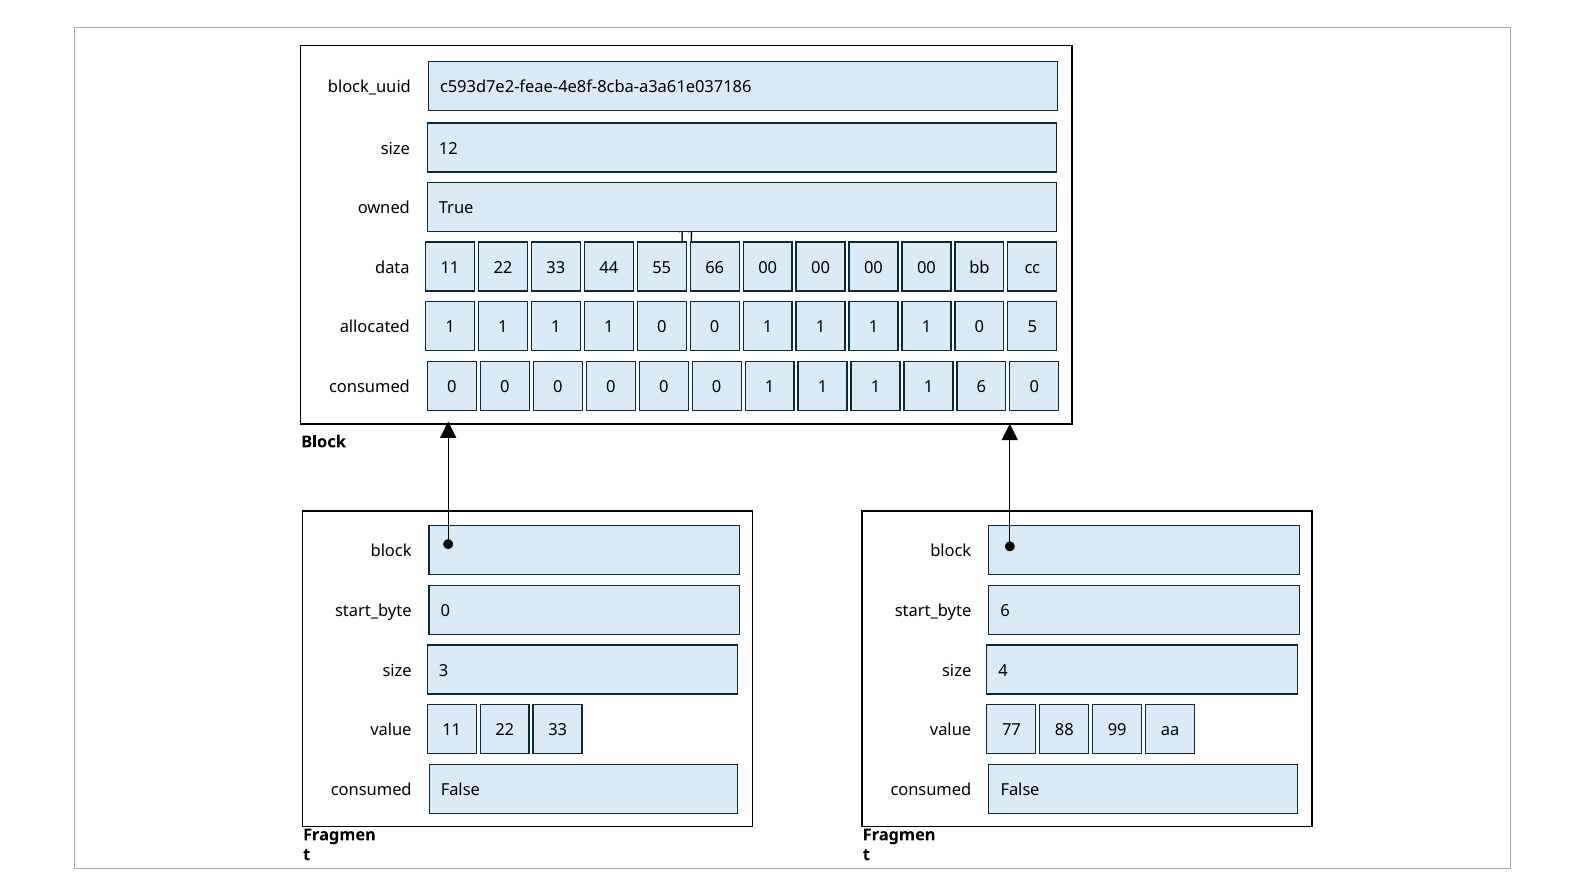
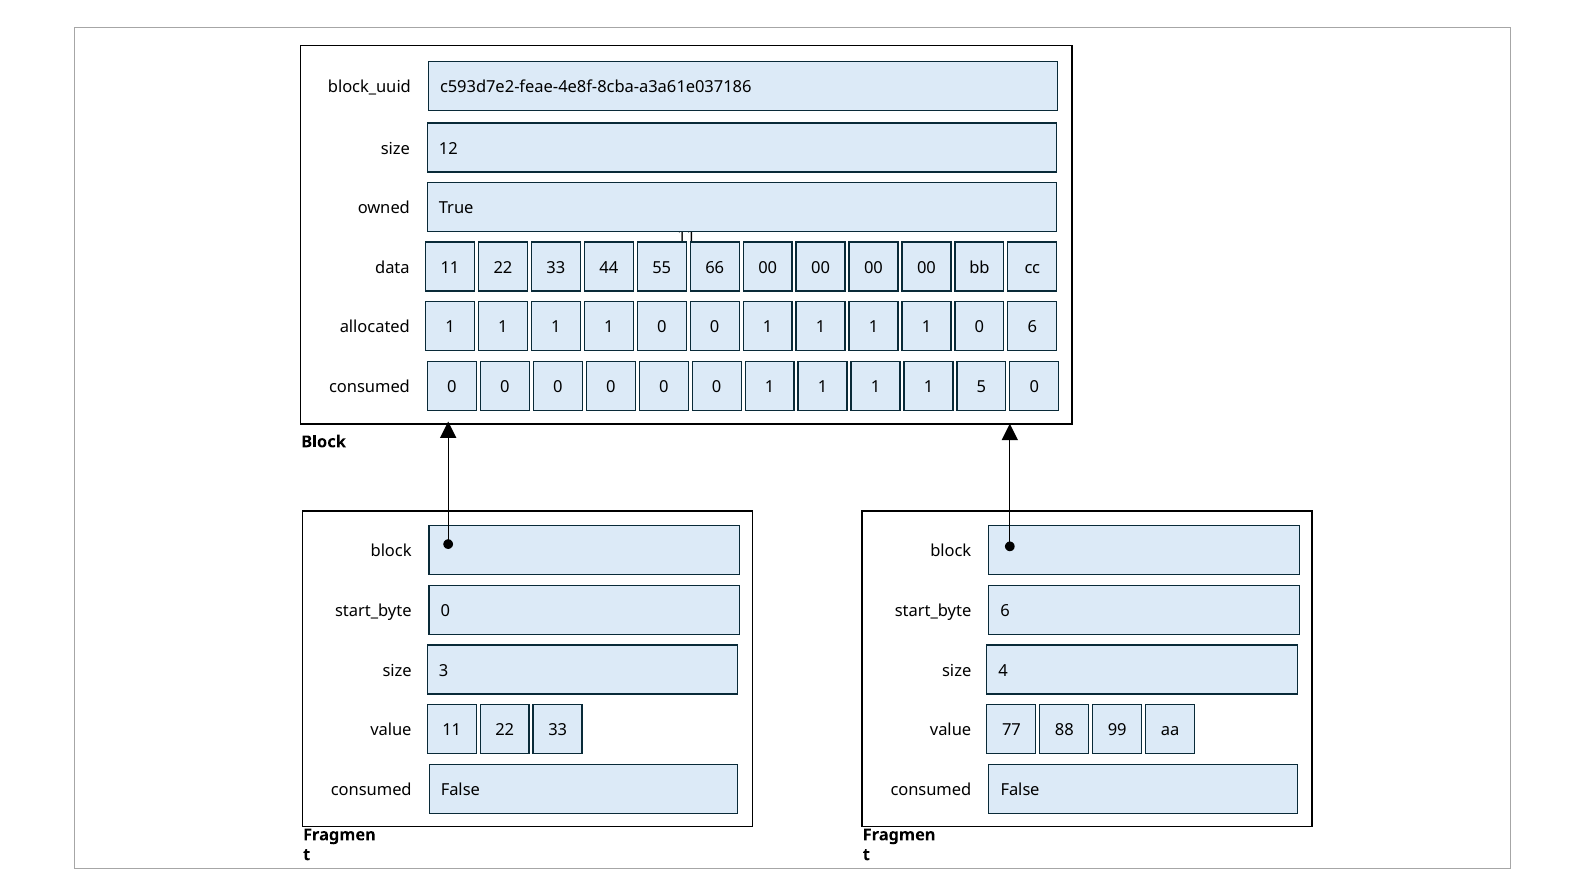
0 5: 5 -> 6
1 6: 6 -> 5
